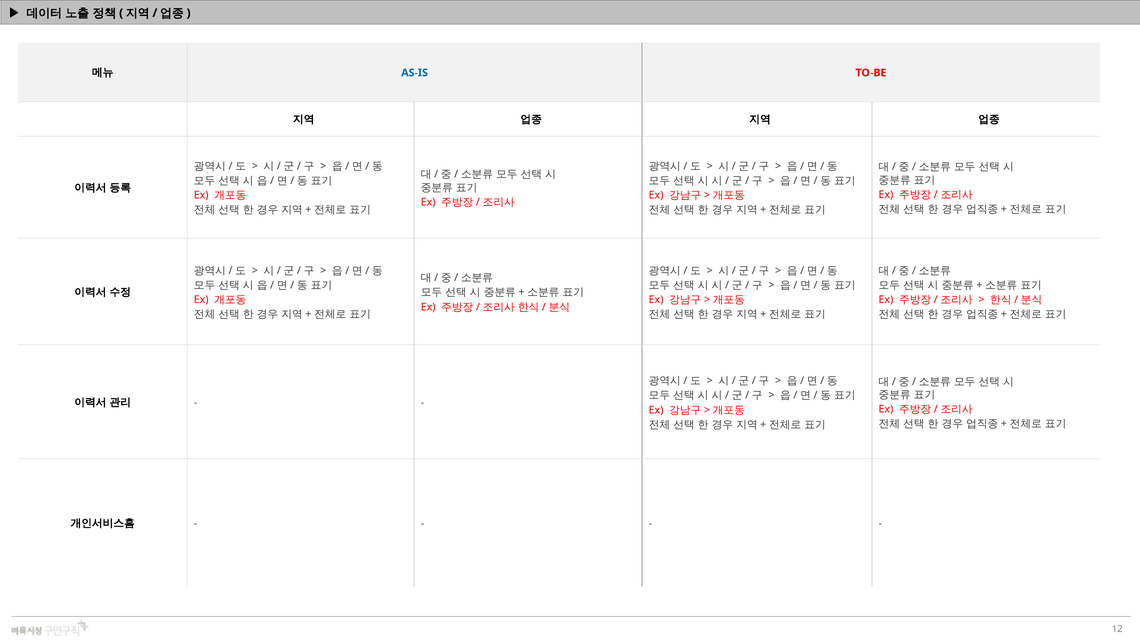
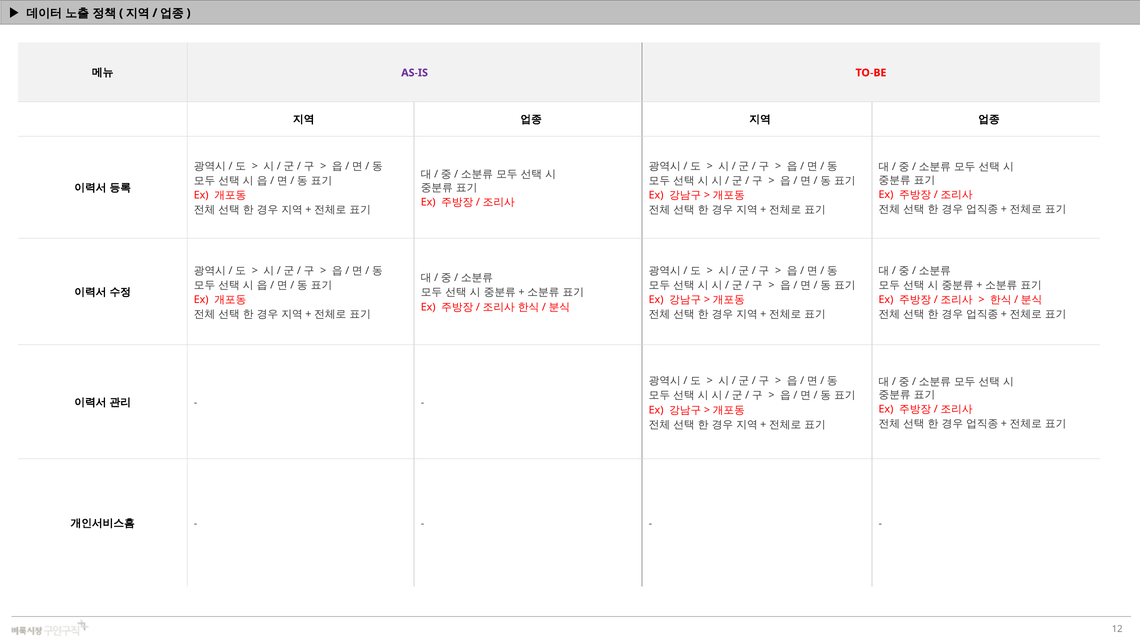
AS-IS colour: blue -> purple
